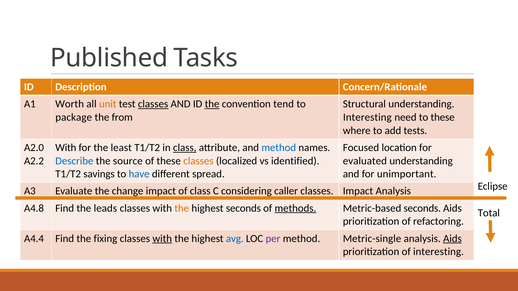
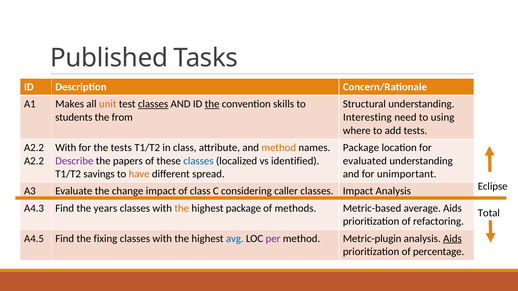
Worth: Worth -> Makes
tend: tend -> skills
package: package -> students
to these: these -> using
A2.0 at (34, 148): A2.0 -> A2.2
the least: least -> tests
class at (185, 148) underline: present -> none
method at (279, 148) colour: blue -> orange
Focused at (361, 148): Focused -> Package
Describe colour: blue -> purple
source: source -> papers
classes at (198, 161) colour: orange -> blue
have colour: blue -> orange
A4.8: A4.8 -> A4.3
leads: leads -> years
highest seconds: seconds -> package
methods underline: present -> none
Metric-based seconds: seconds -> average
A4.4: A4.4 -> A4.5
with at (162, 239) underline: present -> none
Metric-single: Metric-single -> Metric-plugin
of interesting: interesting -> percentage
